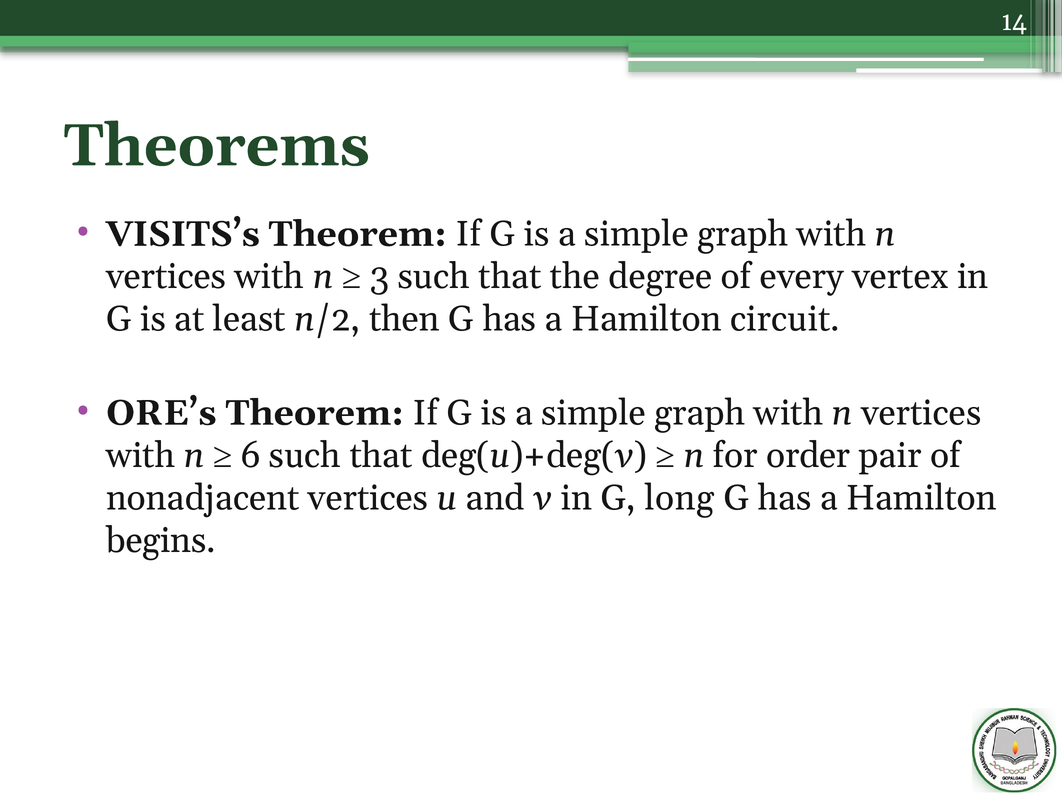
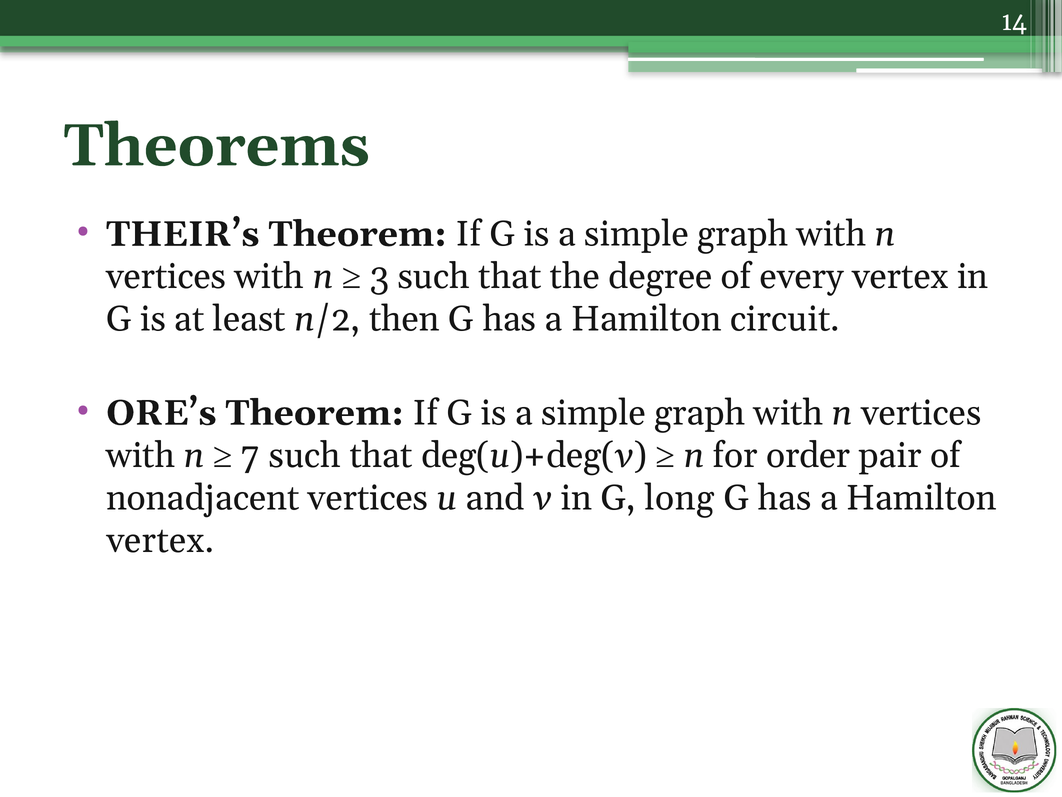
VISITS’s: VISITS’s -> THEIR’s
6: 6 -> 7
begins at (161, 540): begins -> vertex
